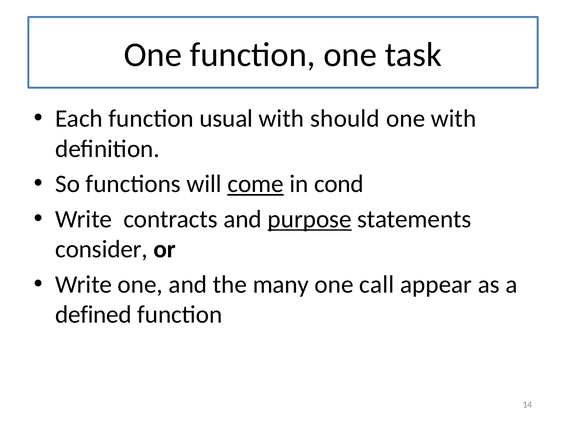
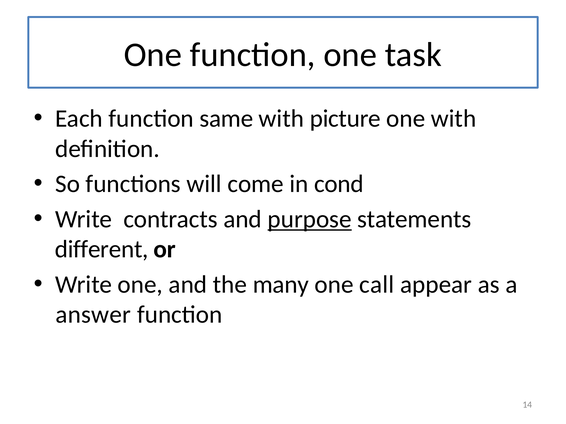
usual: usual -> same
should: should -> picture
come underline: present -> none
consider: consider -> different
defined: defined -> answer
